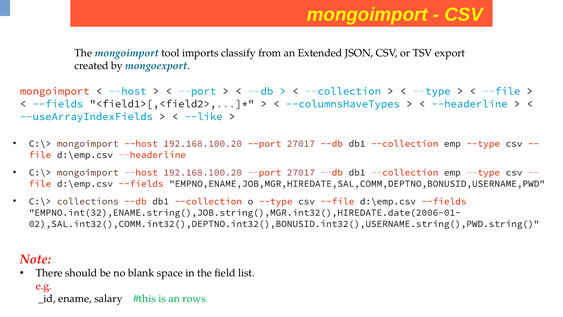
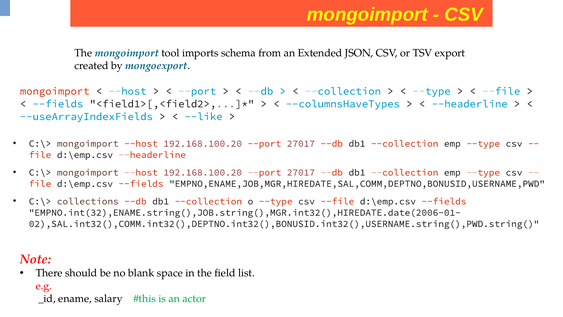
classify: classify -> schema
rows: rows -> actor
